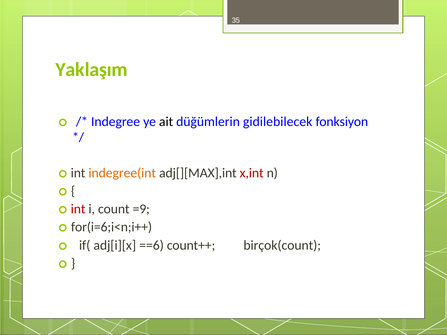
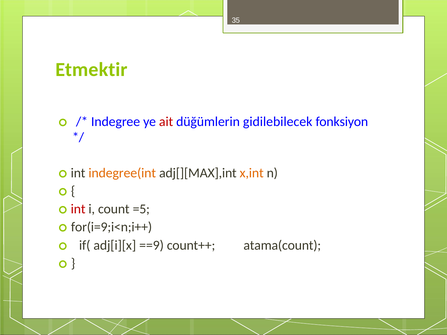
Yaklaşım: Yaklaşım -> Etmektir
ait colour: black -> red
x,int colour: red -> orange
=9: =9 -> =5
for(i=6;i<n;i++: for(i=6;i<n;i++ -> for(i=9;i<n;i++
==6: ==6 -> ==9
birçok(count: birçok(count -> atama(count
